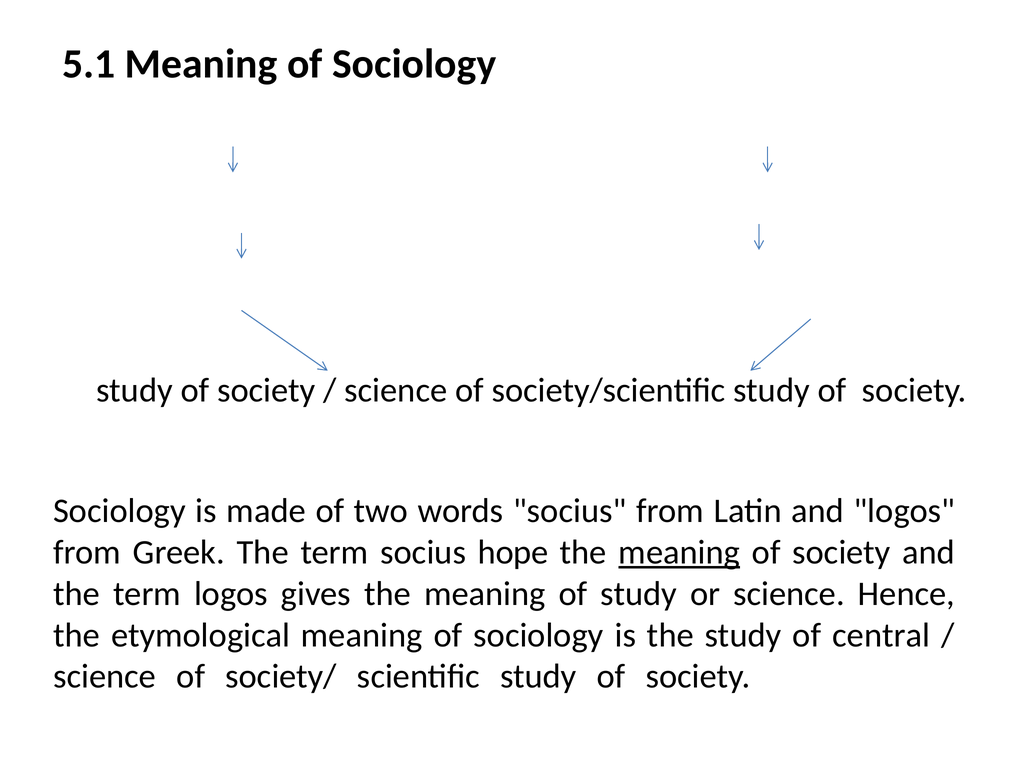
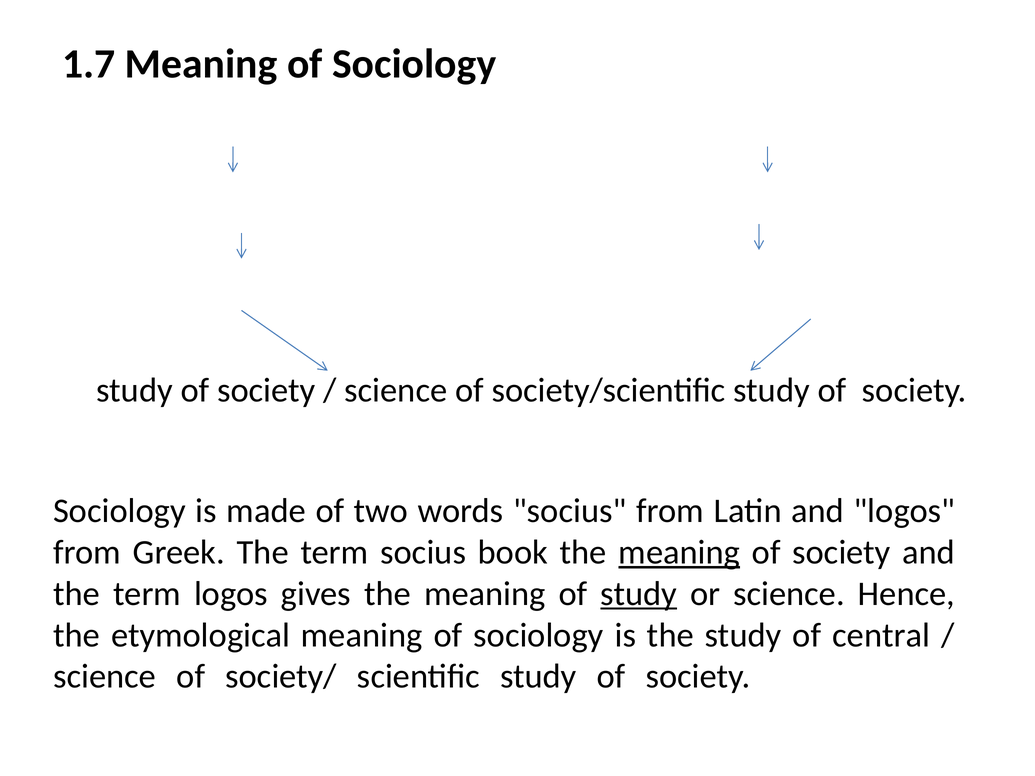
5.1: 5.1 -> 1.7
hope: hope -> book
study at (639, 594) underline: none -> present
